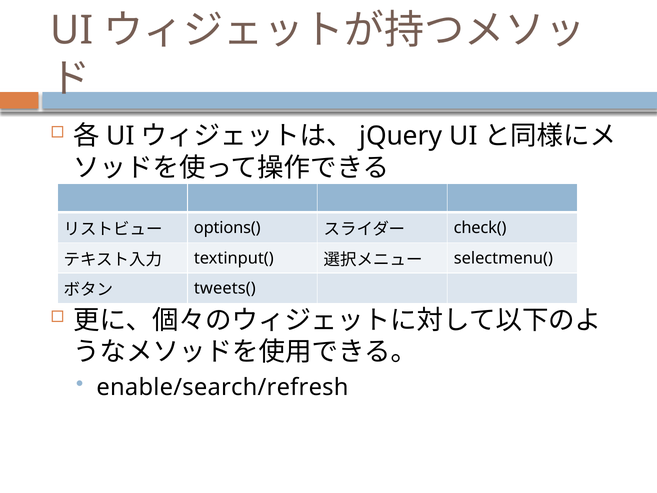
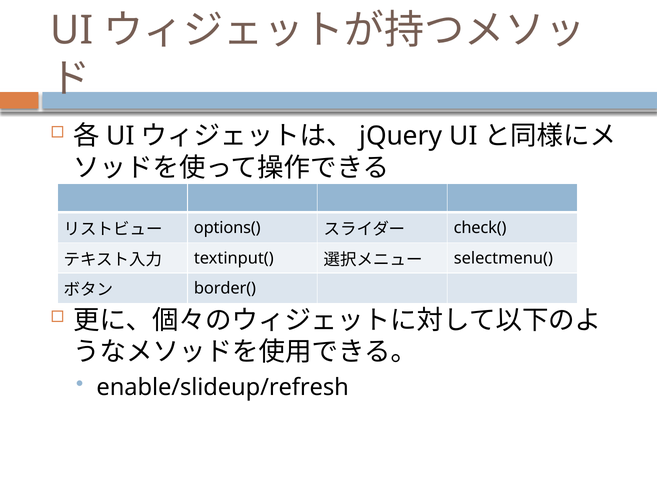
tweets(: tweets( -> border(
enable/search/refresh: enable/search/refresh -> enable/slideup/refresh
